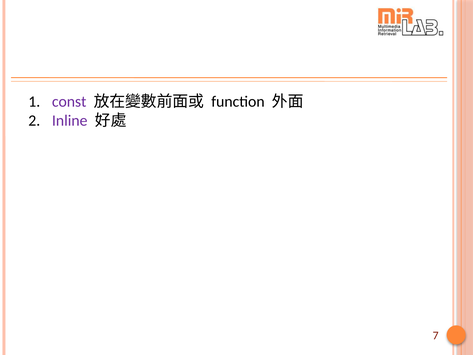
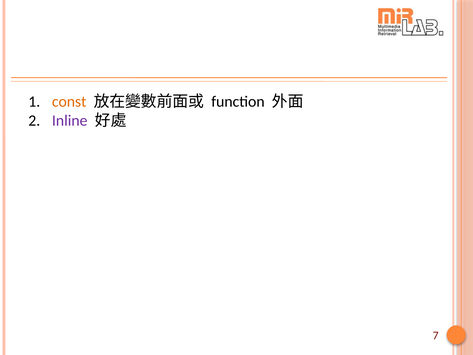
const colour: purple -> orange
